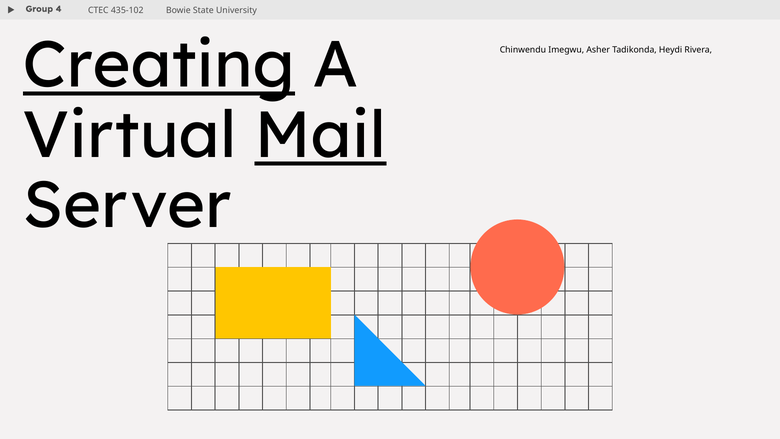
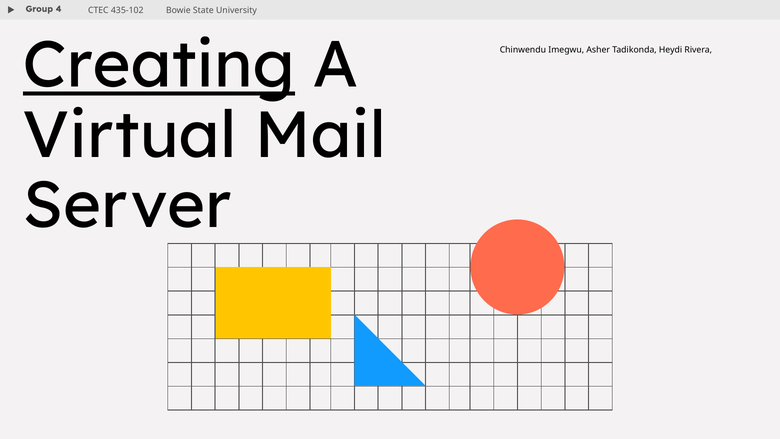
Mail underline: present -> none
